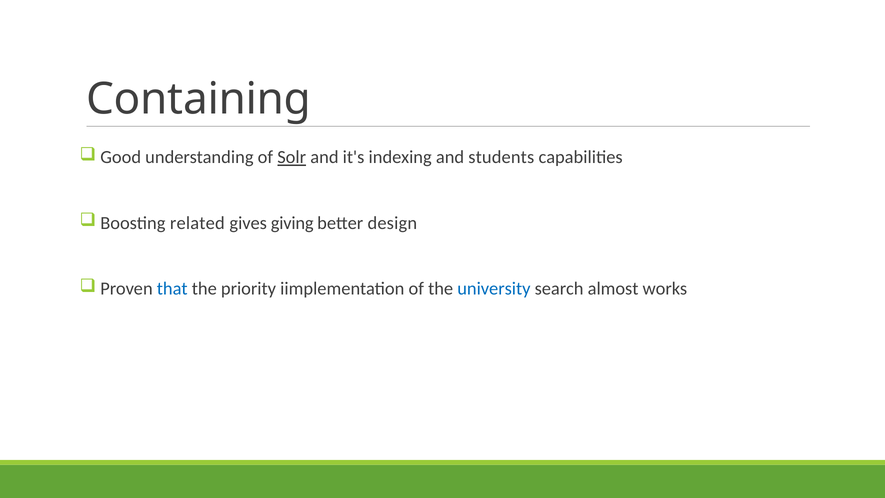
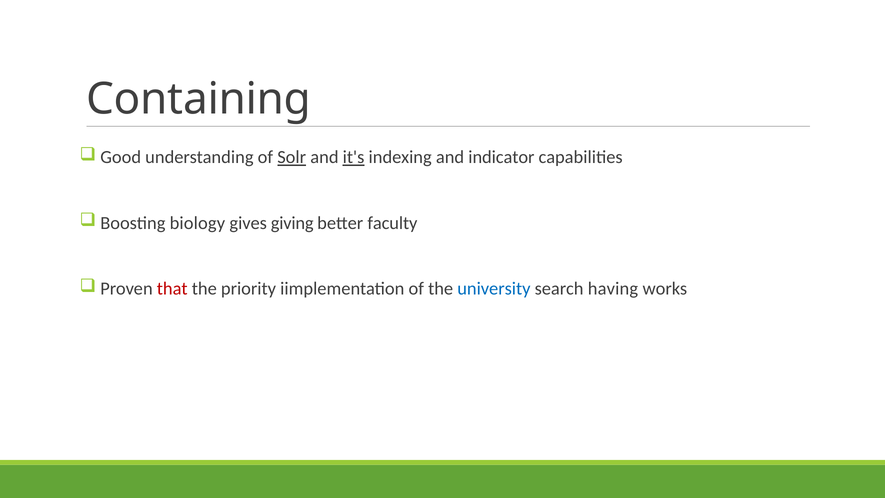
it's underline: none -> present
students: students -> indicator
related: related -> biology
design: design -> faculty
that colour: blue -> red
almost: almost -> having
